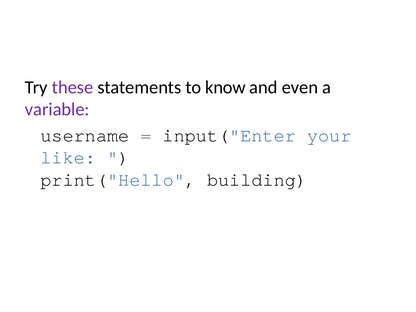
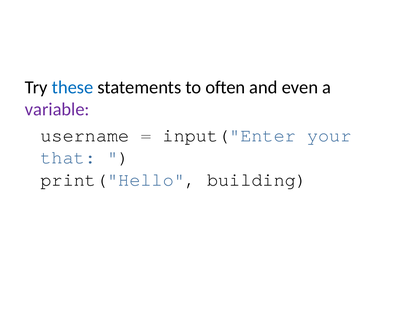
these colour: purple -> blue
know: know -> often
like: like -> that
